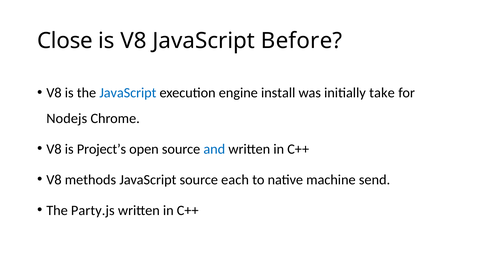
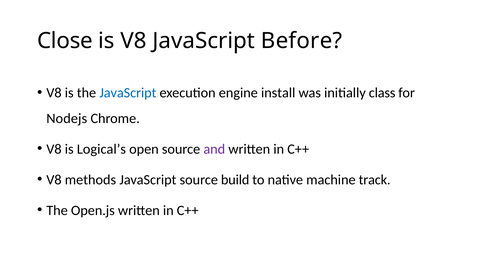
take: take -> class
Project’s: Project’s -> Logical’s
and colour: blue -> purple
each: each -> build
send: send -> track
Party.js: Party.js -> Open.js
